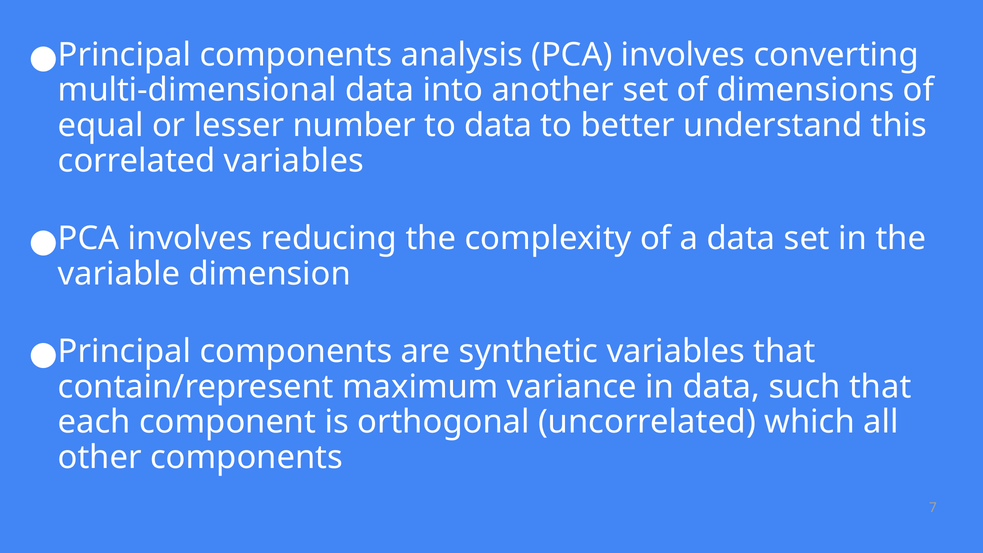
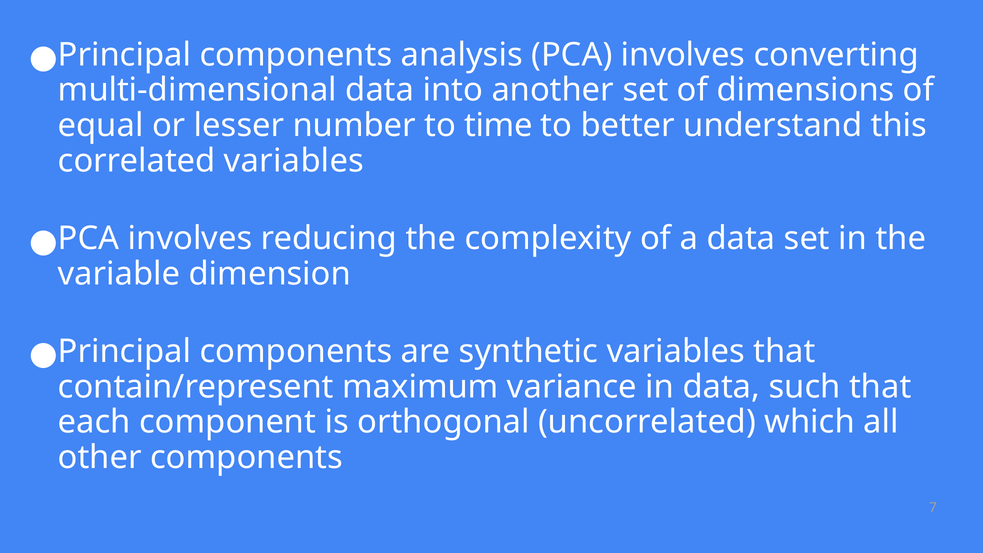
to data: data -> time
